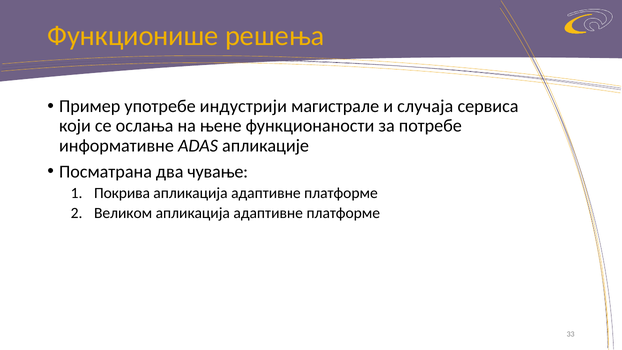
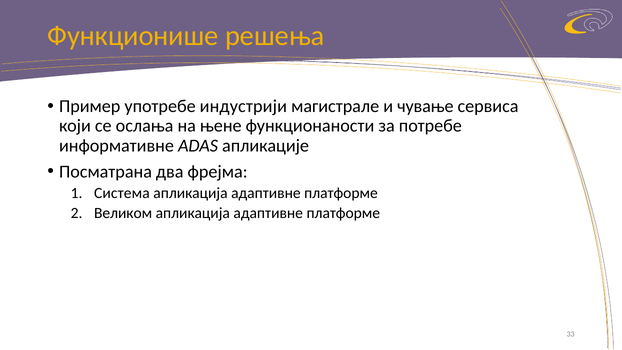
случаја: случаја -> чување
чување: чување -> фрејма
Покрива: Покрива -> Система
